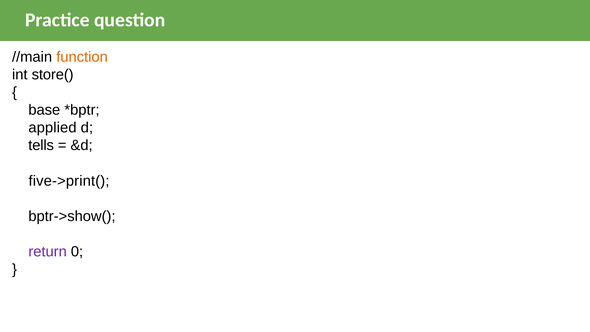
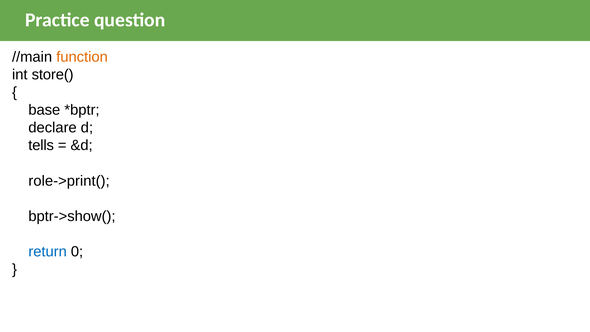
applied: applied -> declare
five->print(: five->print( -> role->print(
return colour: purple -> blue
